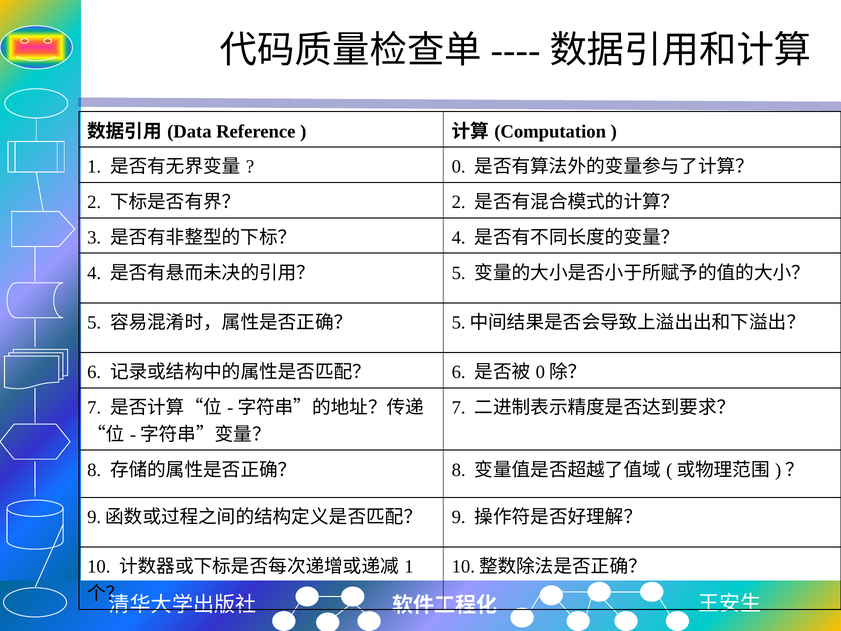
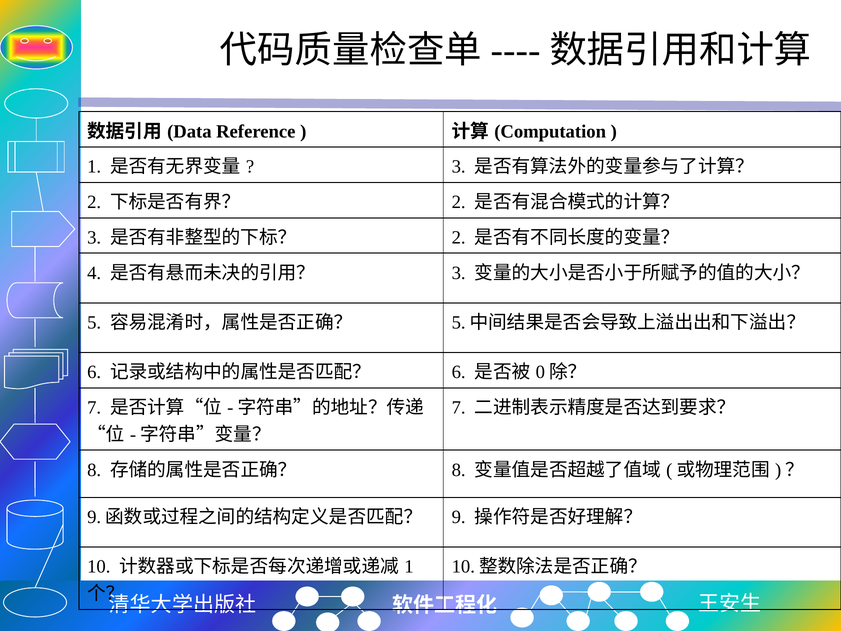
0 at (459, 167): 0 -> 3
4 at (459, 237): 4 -> 2
5 at (459, 273): 5 -> 3
